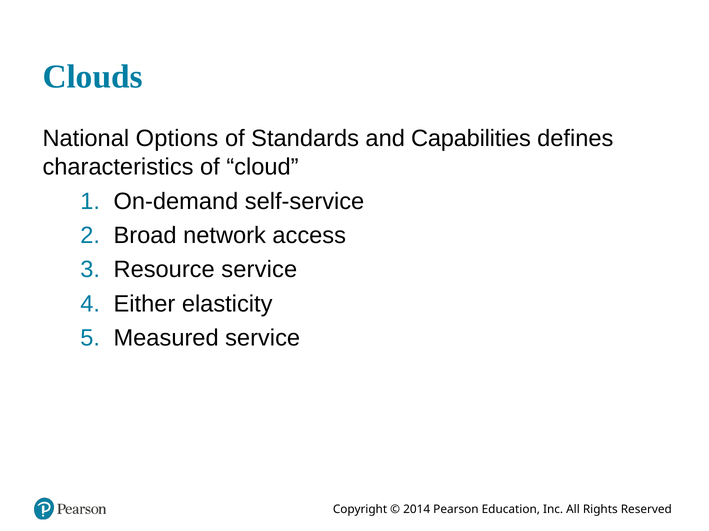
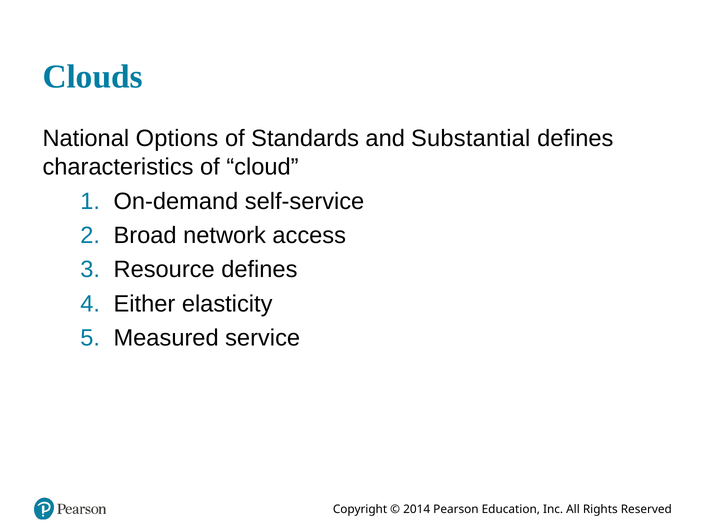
Capabilities: Capabilities -> Substantial
Resource service: service -> defines
